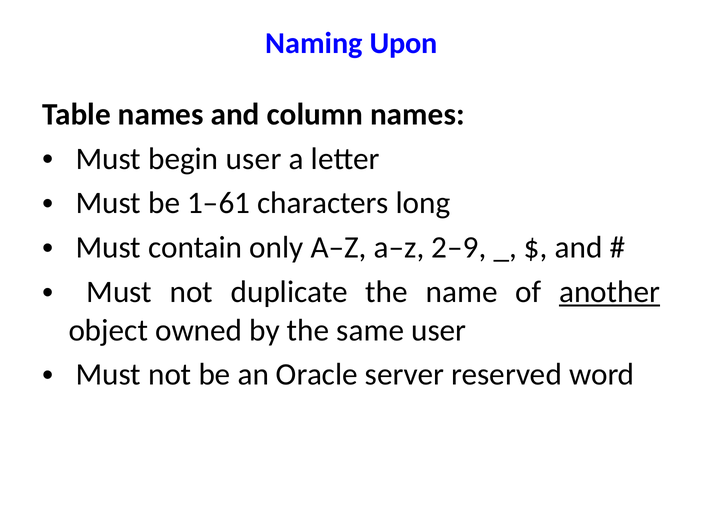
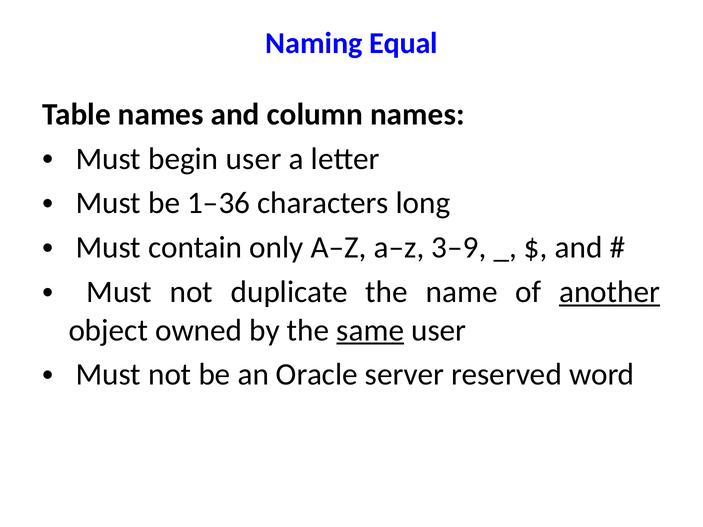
Upon: Upon -> Equal
1–61: 1–61 -> 1–36
2–9: 2–9 -> 3–9
same underline: none -> present
